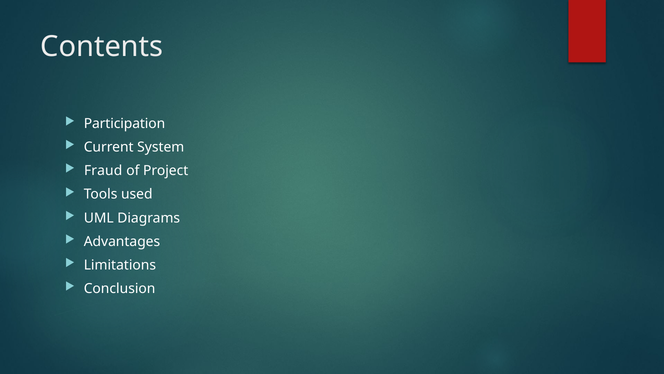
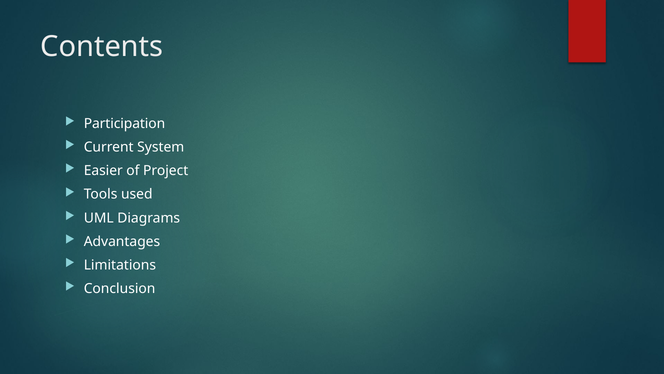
Fraud: Fraud -> Easier
